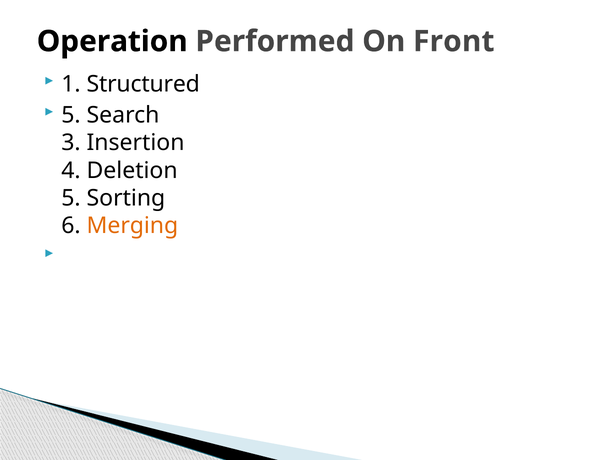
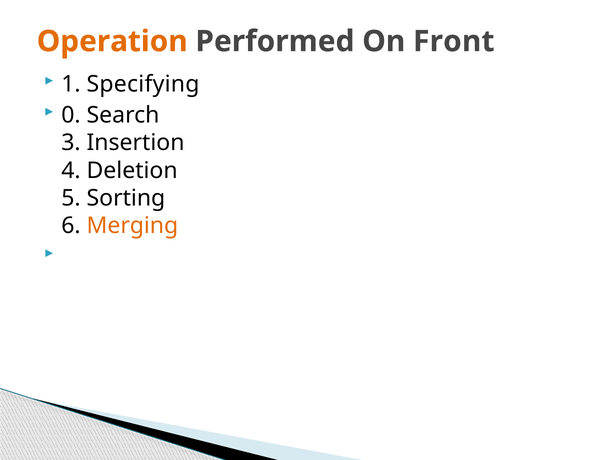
Operation colour: black -> orange
Structured: Structured -> Specifying
5 at (71, 115): 5 -> 0
